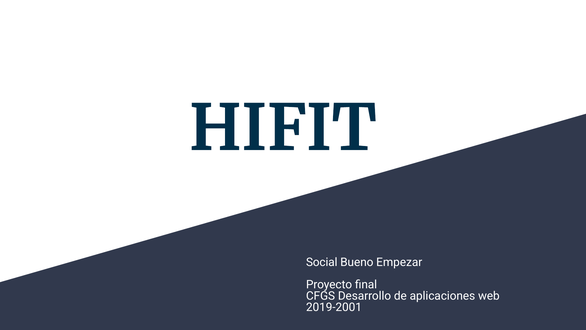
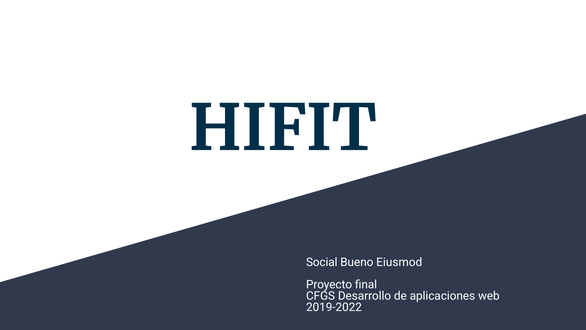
Empezar: Empezar -> Eiusmod
2019-2001: 2019-2001 -> 2019-2022
